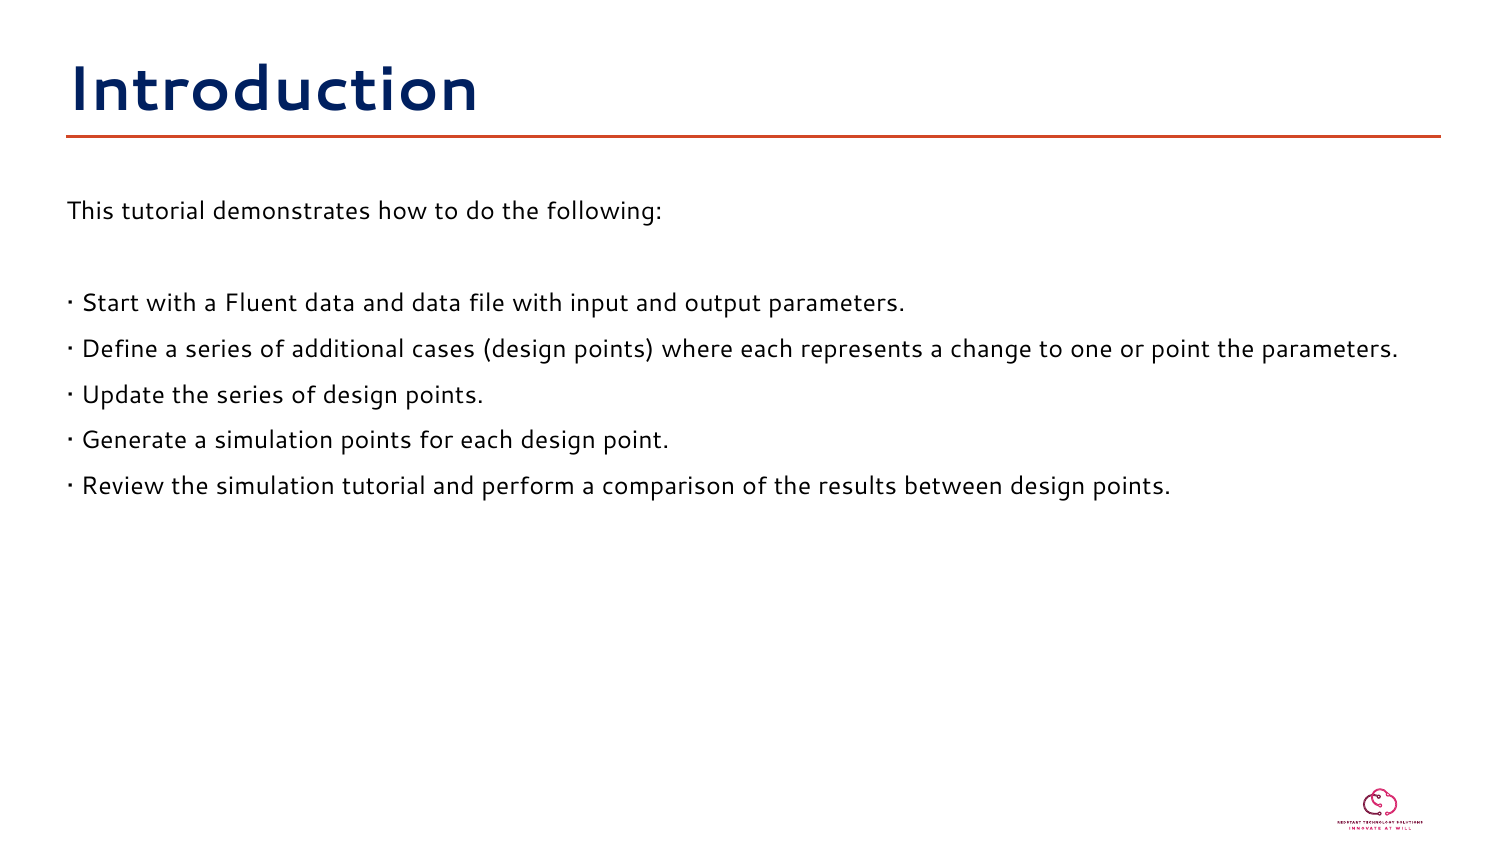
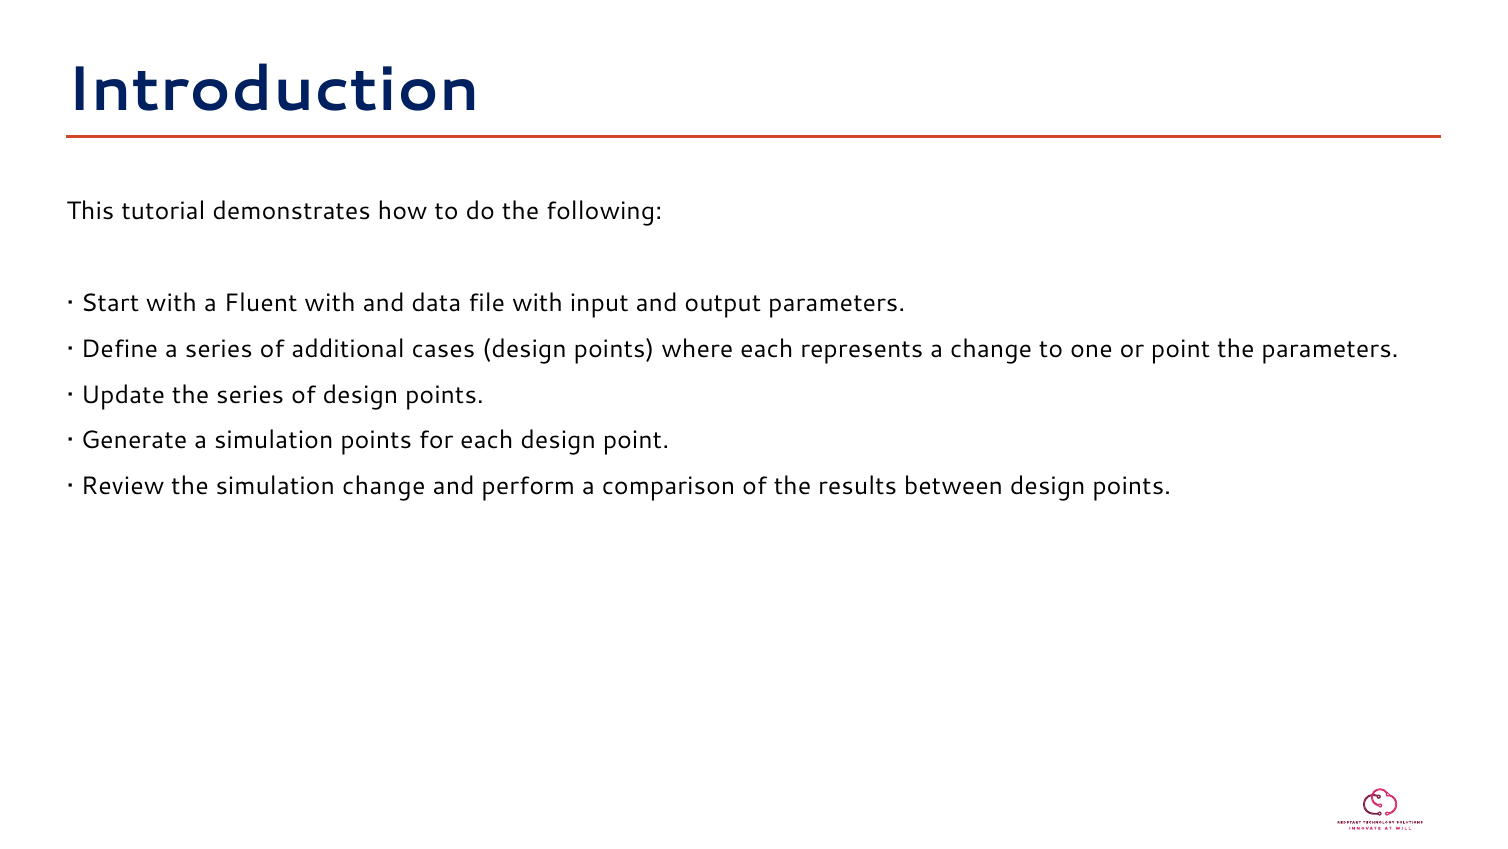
Fluent data: data -> with
simulation tutorial: tutorial -> change
